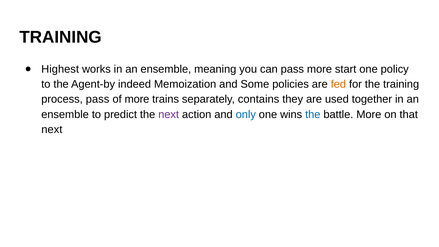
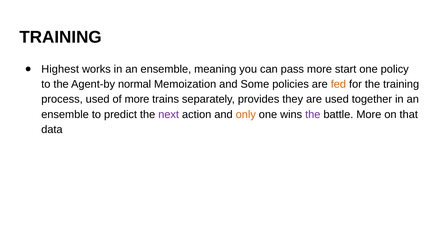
indeed: indeed -> normal
process pass: pass -> used
contains: contains -> provides
only colour: blue -> orange
the at (313, 114) colour: blue -> purple
next at (52, 130): next -> data
